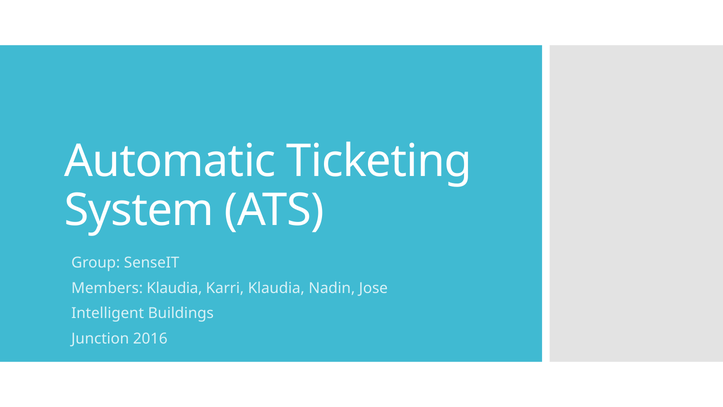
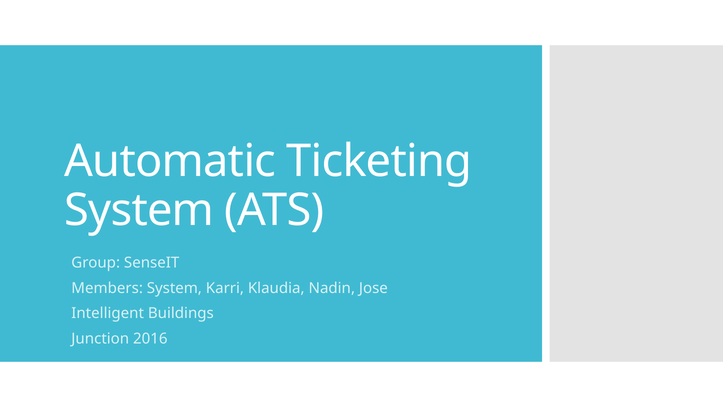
Members Klaudia: Klaudia -> System
